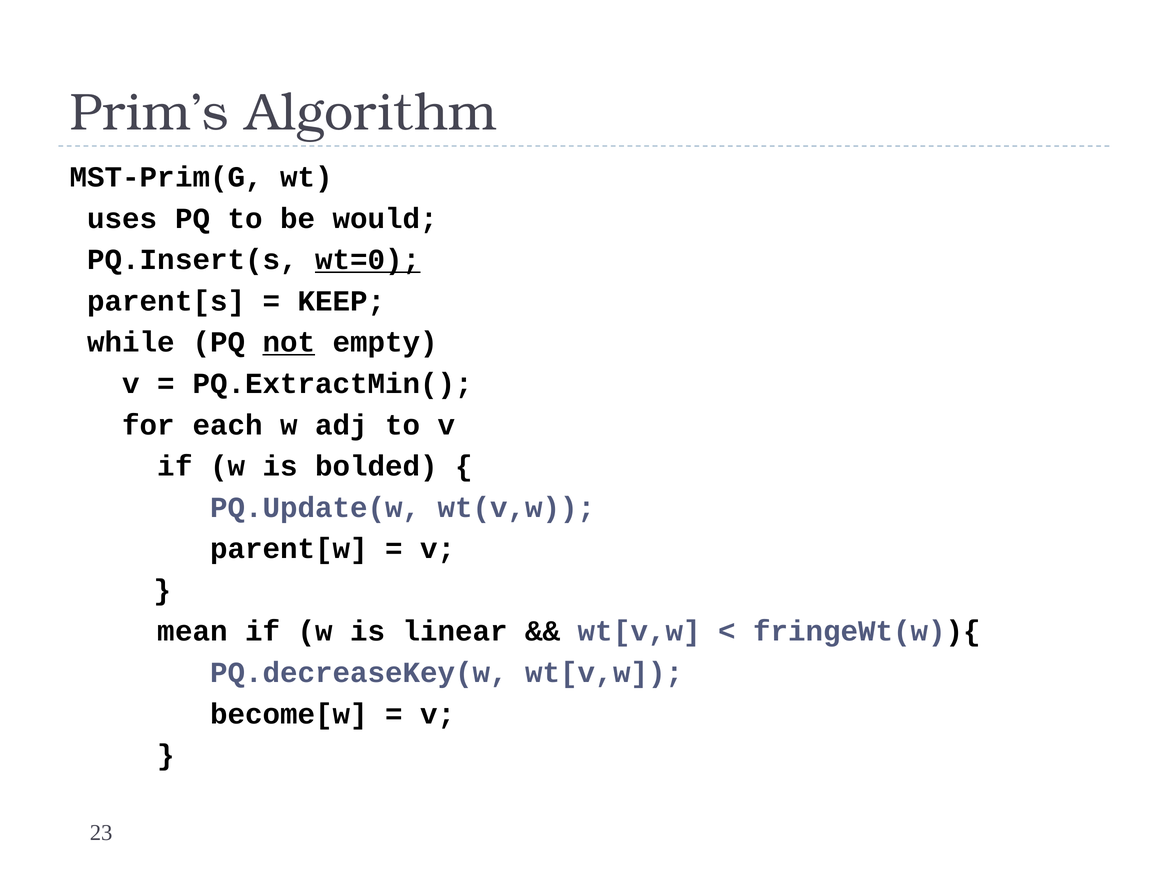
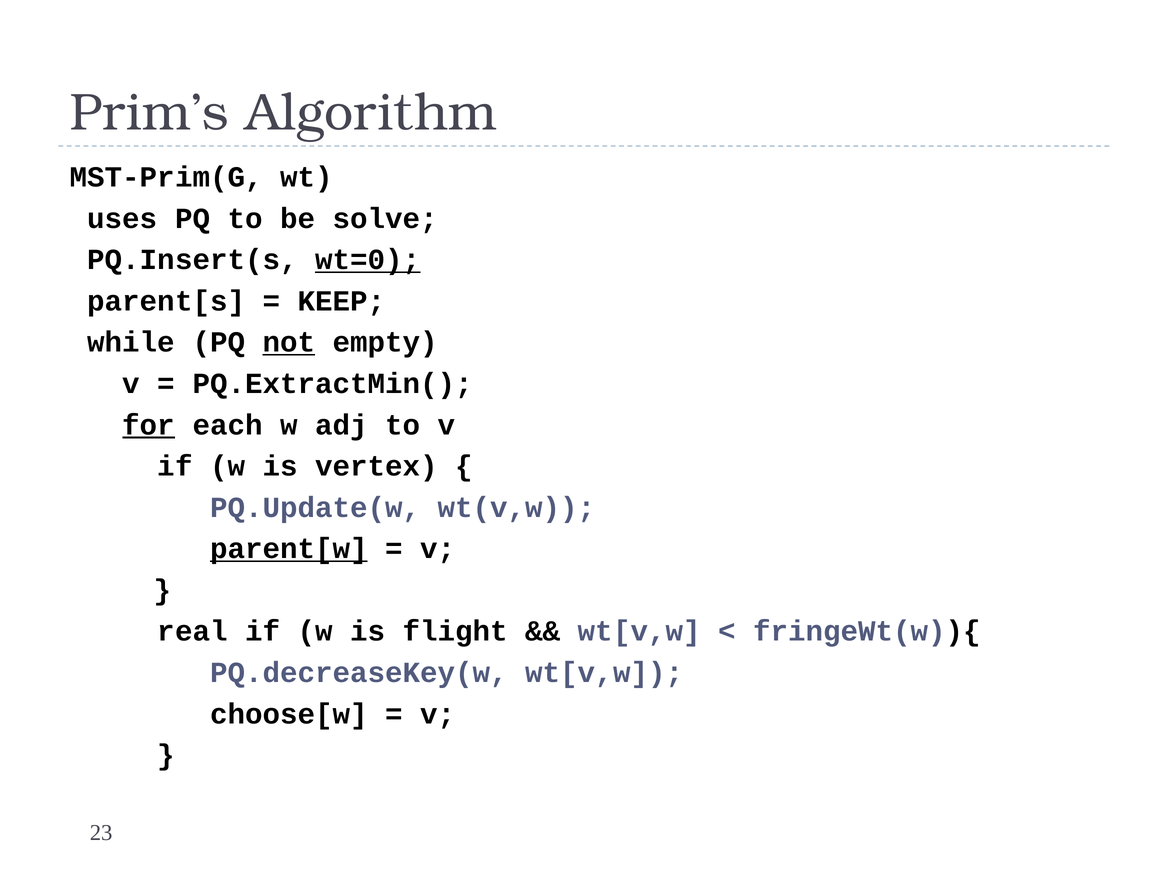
would: would -> solve
for underline: none -> present
bolded: bolded -> vertex
parent[w underline: none -> present
mean: mean -> real
linear: linear -> flight
become[w: become[w -> choose[w
